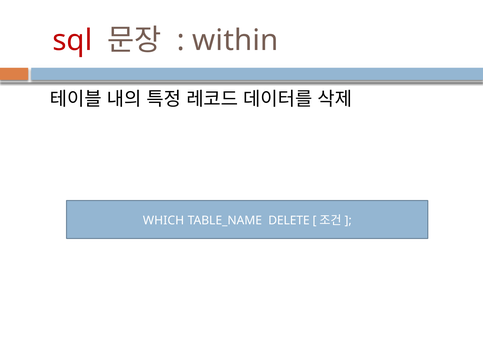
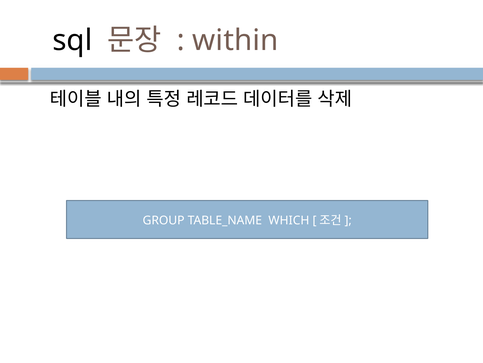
sql colour: red -> black
WHICH: WHICH -> GROUP
DELETE: DELETE -> WHICH
